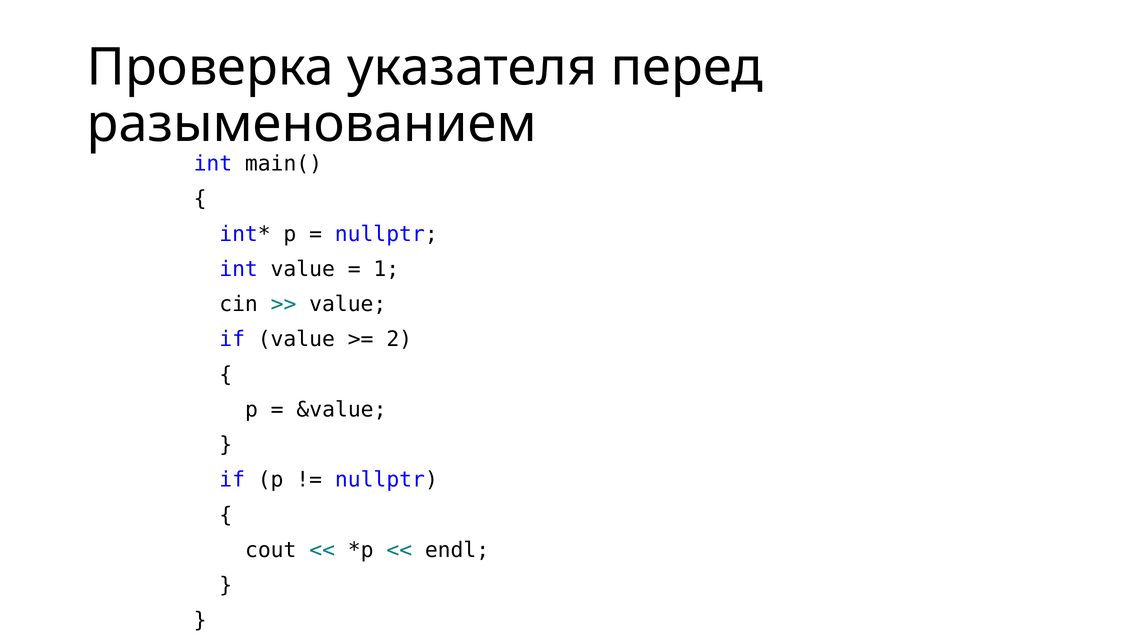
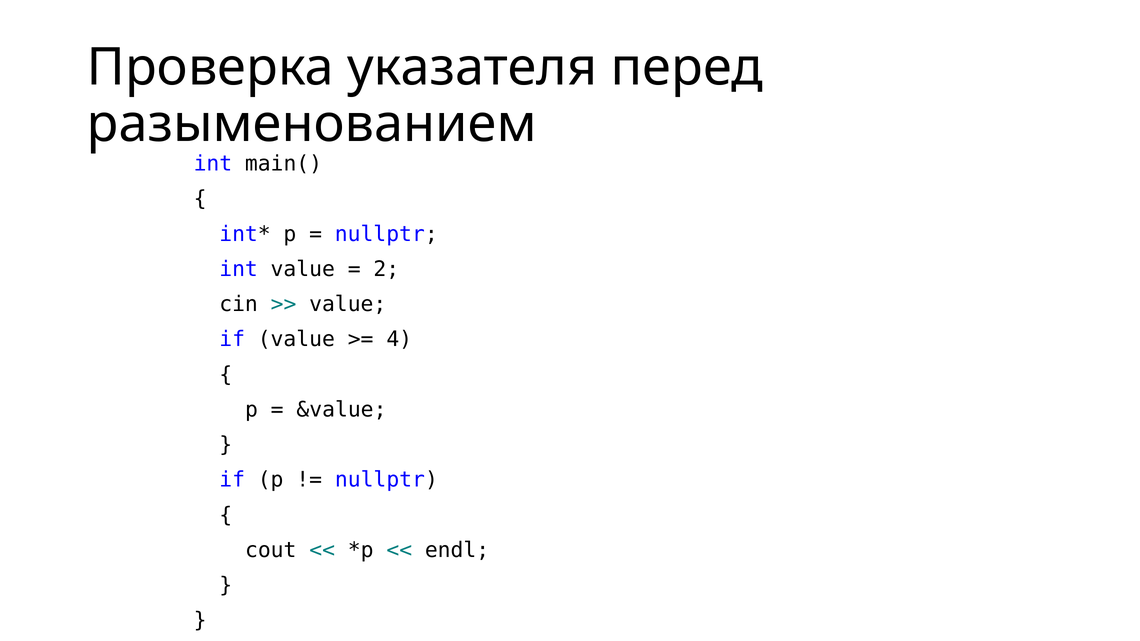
1: 1 -> 2
2: 2 -> 4
